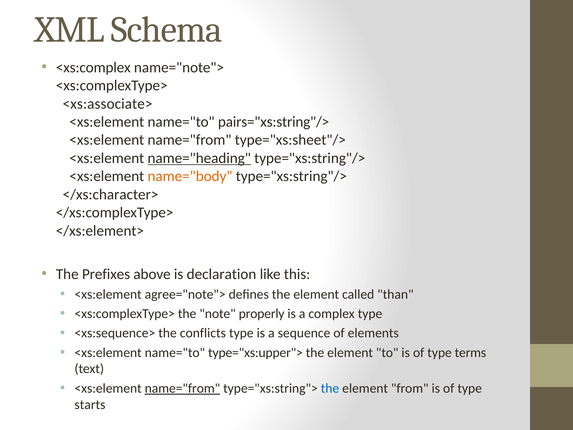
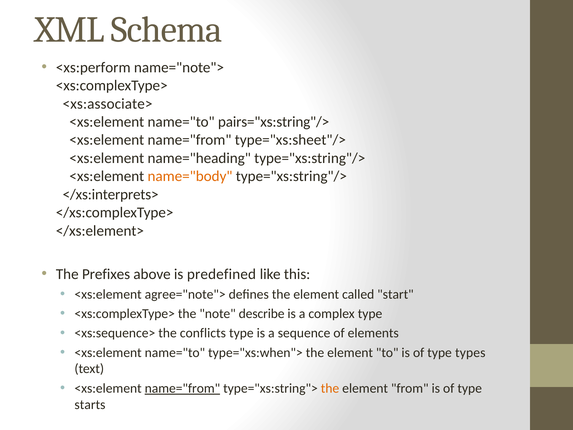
<xs:complex: <xs:complex -> <xs:perform
name="heading underline: present -> none
</xs:character>: </xs:character> -> </xs:interprets>
declaration: declaration -> predefined
than: than -> start
properly: properly -> describe
type="xs:upper">: type="xs:upper"> -> type="xs:when">
terms: terms -> types
the at (330, 388) colour: blue -> orange
